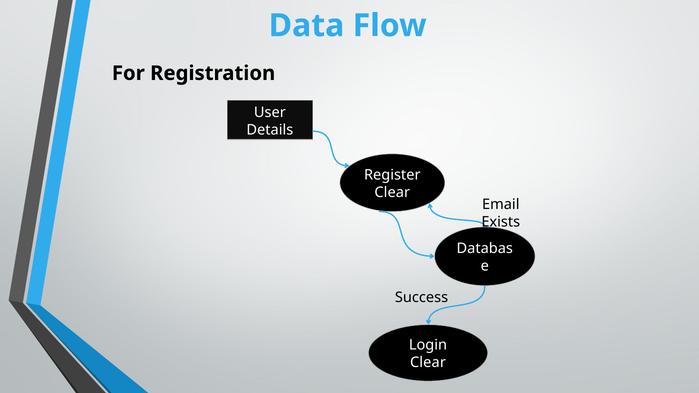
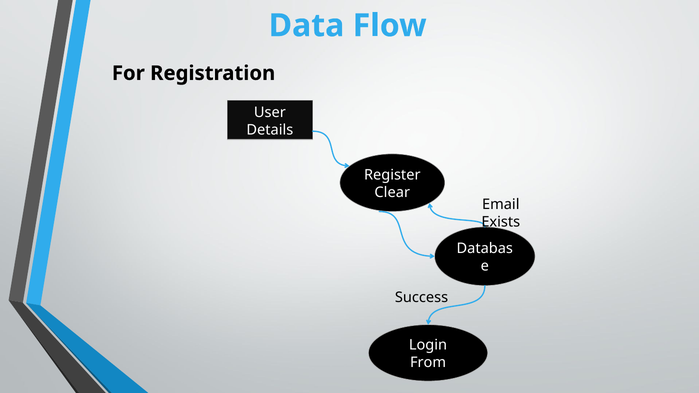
Clear at (428, 363): Clear -> From
